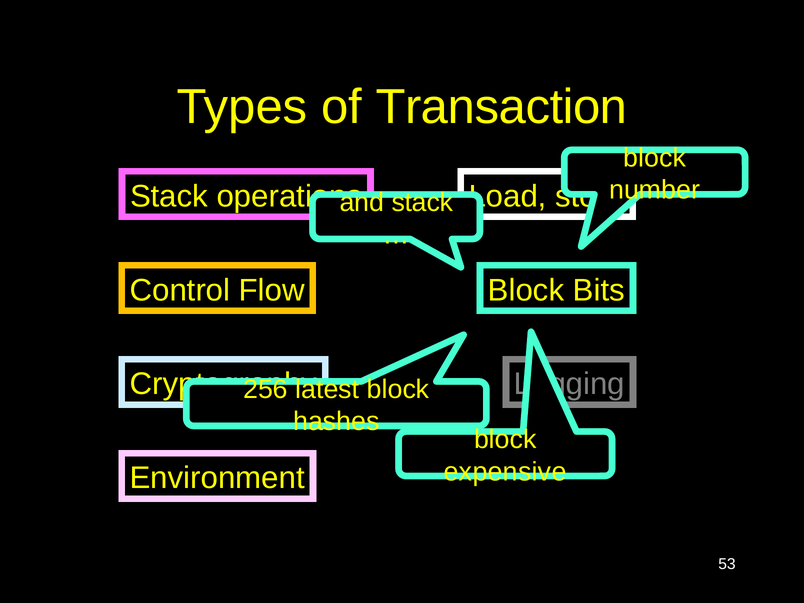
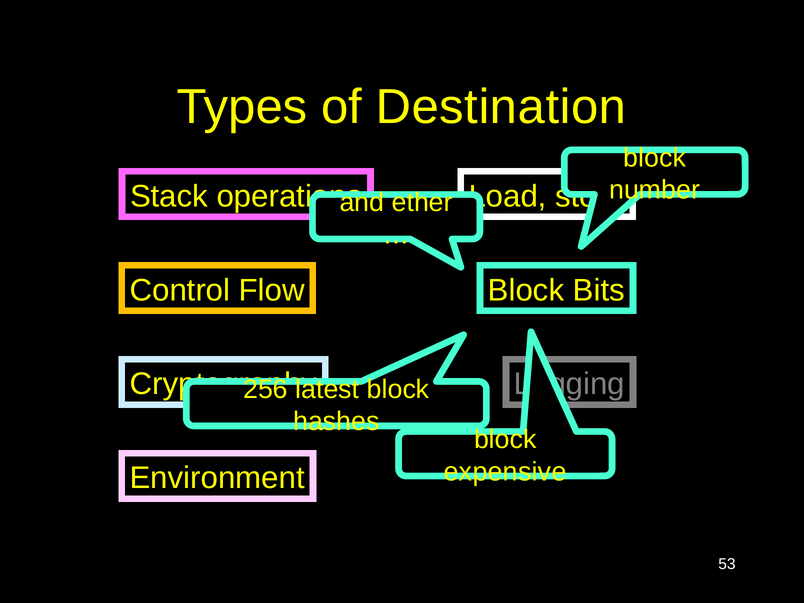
Transaction: Transaction -> Destination
stack at (422, 203): stack -> ether
